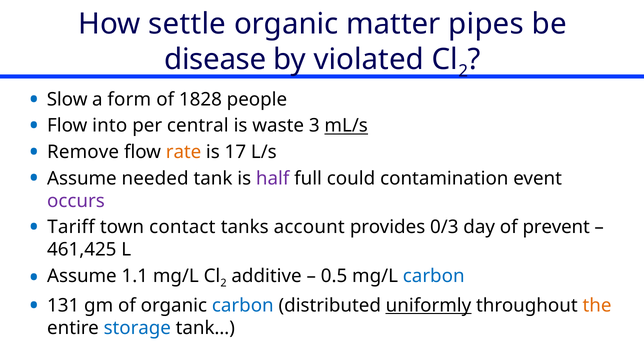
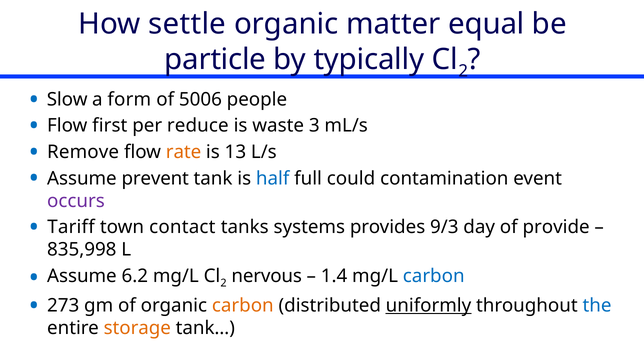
pipes: pipes -> equal
disease: disease -> particle
violated: violated -> typically
1828: 1828 -> 5006
into: into -> first
central: central -> reduce
mL/s underline: present -> none
17: 17 -> 13
needed: needed -> prevent
half colour: purple -> blue
account: account -> systems
0/3: 0/3 -> 9/3
prevent: prevent -> provide
461,425: 461,425 -> 835,998
1.1: 1.1 -> 6.2
additive: additive -> nervous
0.5: 0.5 -> 1.4
131: 131 -> 273
carbon at (243, 306) colour: blue -> orange
the colour: orange -> blue
storage colour: blue -> orange
